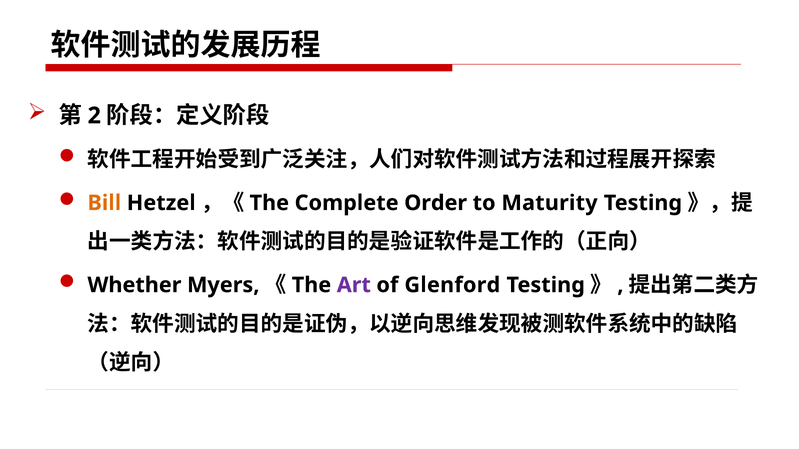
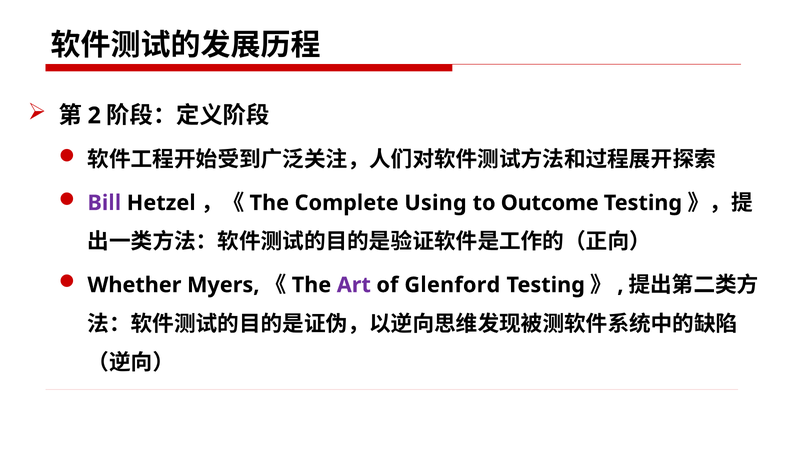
Bill colour: orange -> purple
Order: Order -> Using
Maturity: Maturity -> Outcome
